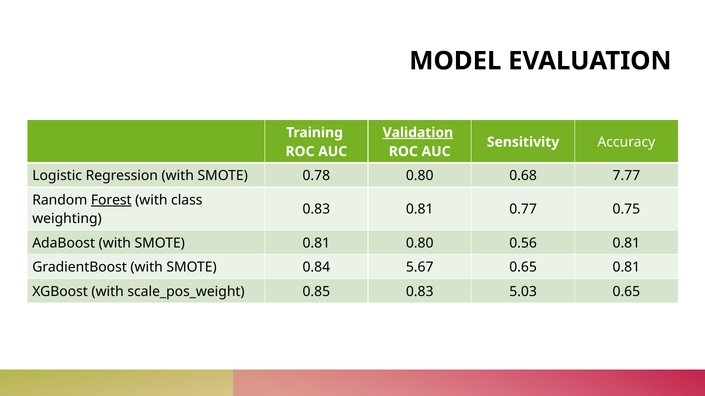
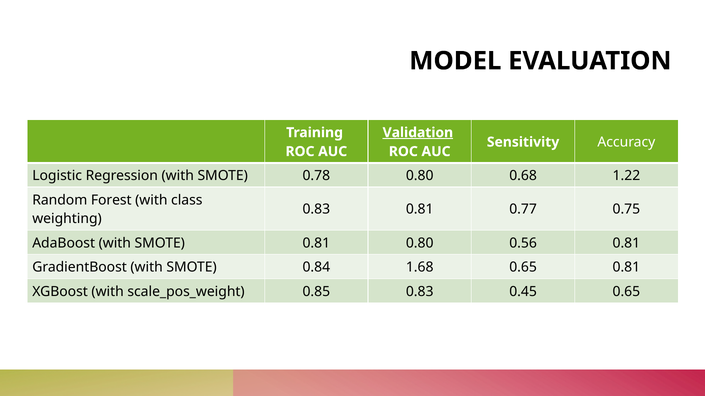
7.77: 7.77 -> 1.22
Forest underline: present -> none
5.67: 5.67 -> 1.68
5.03: 5.03 -> 0.45
